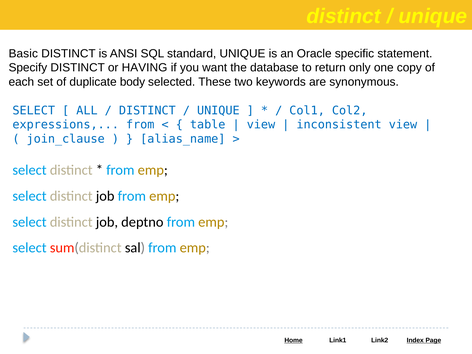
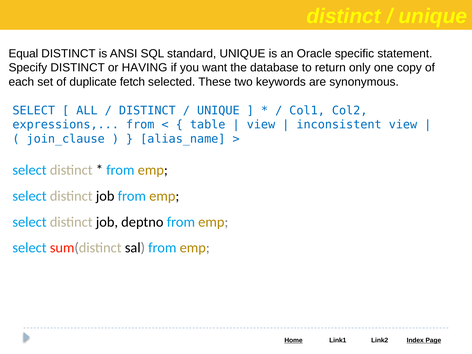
Basic: Basic -> Equal
body: body -> fetch
